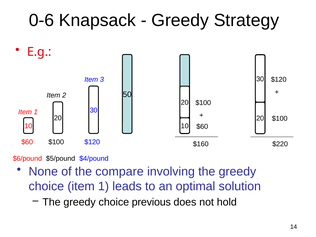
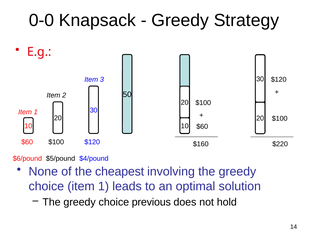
0-6: 0-6 -> 0-0
compare: compare -> cheapest
